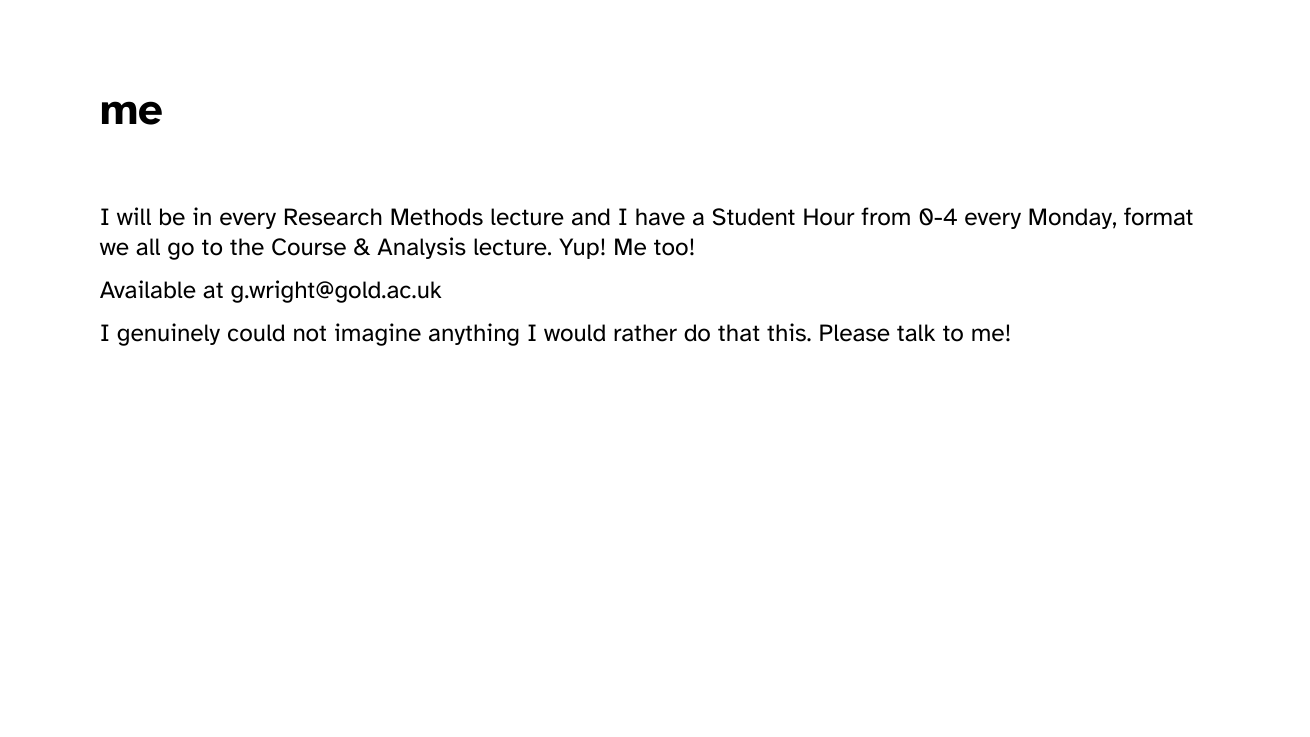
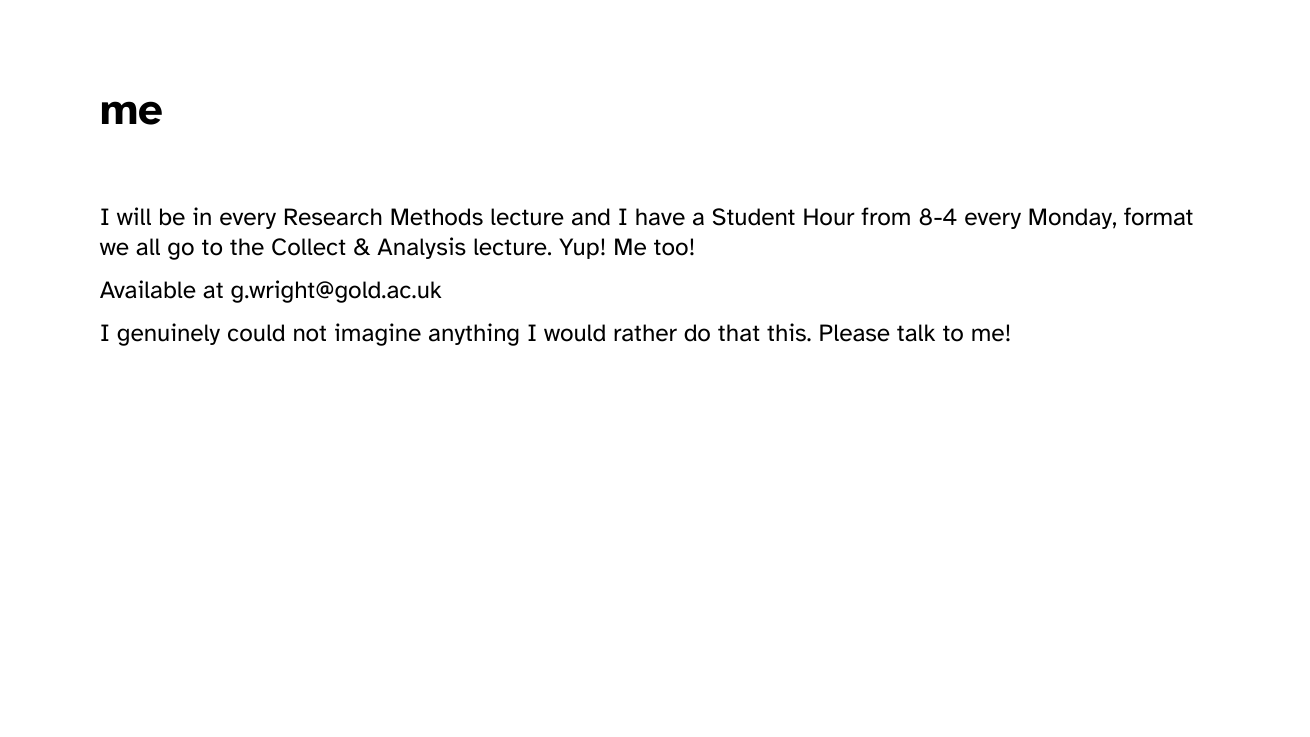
0-4: 0-4 -> 8-4
Course: Course -> Collect
